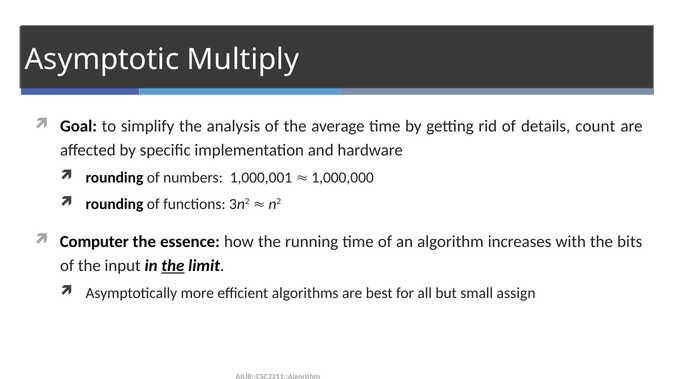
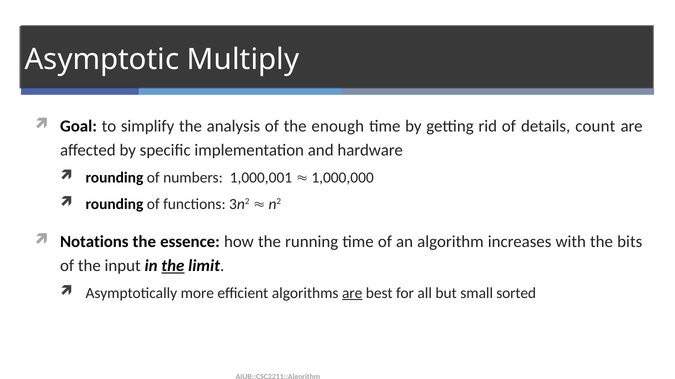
average: average -> enough
Computer: Computer -> Notations
are at (352, 294) underline: none -> present
assign: assign -> sorted
